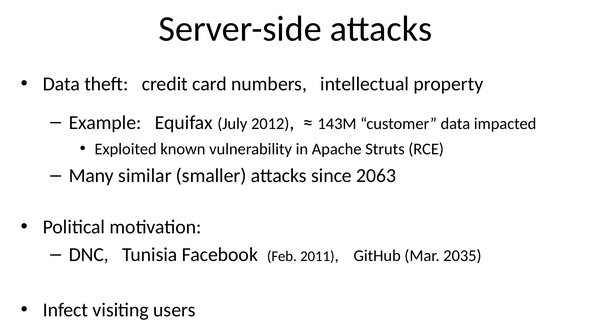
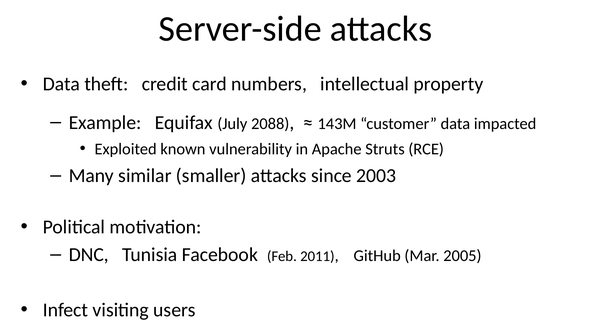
2012: 2012 -> 2088
2063: 2063 -> 2003
2035: 2035 -> 2005
